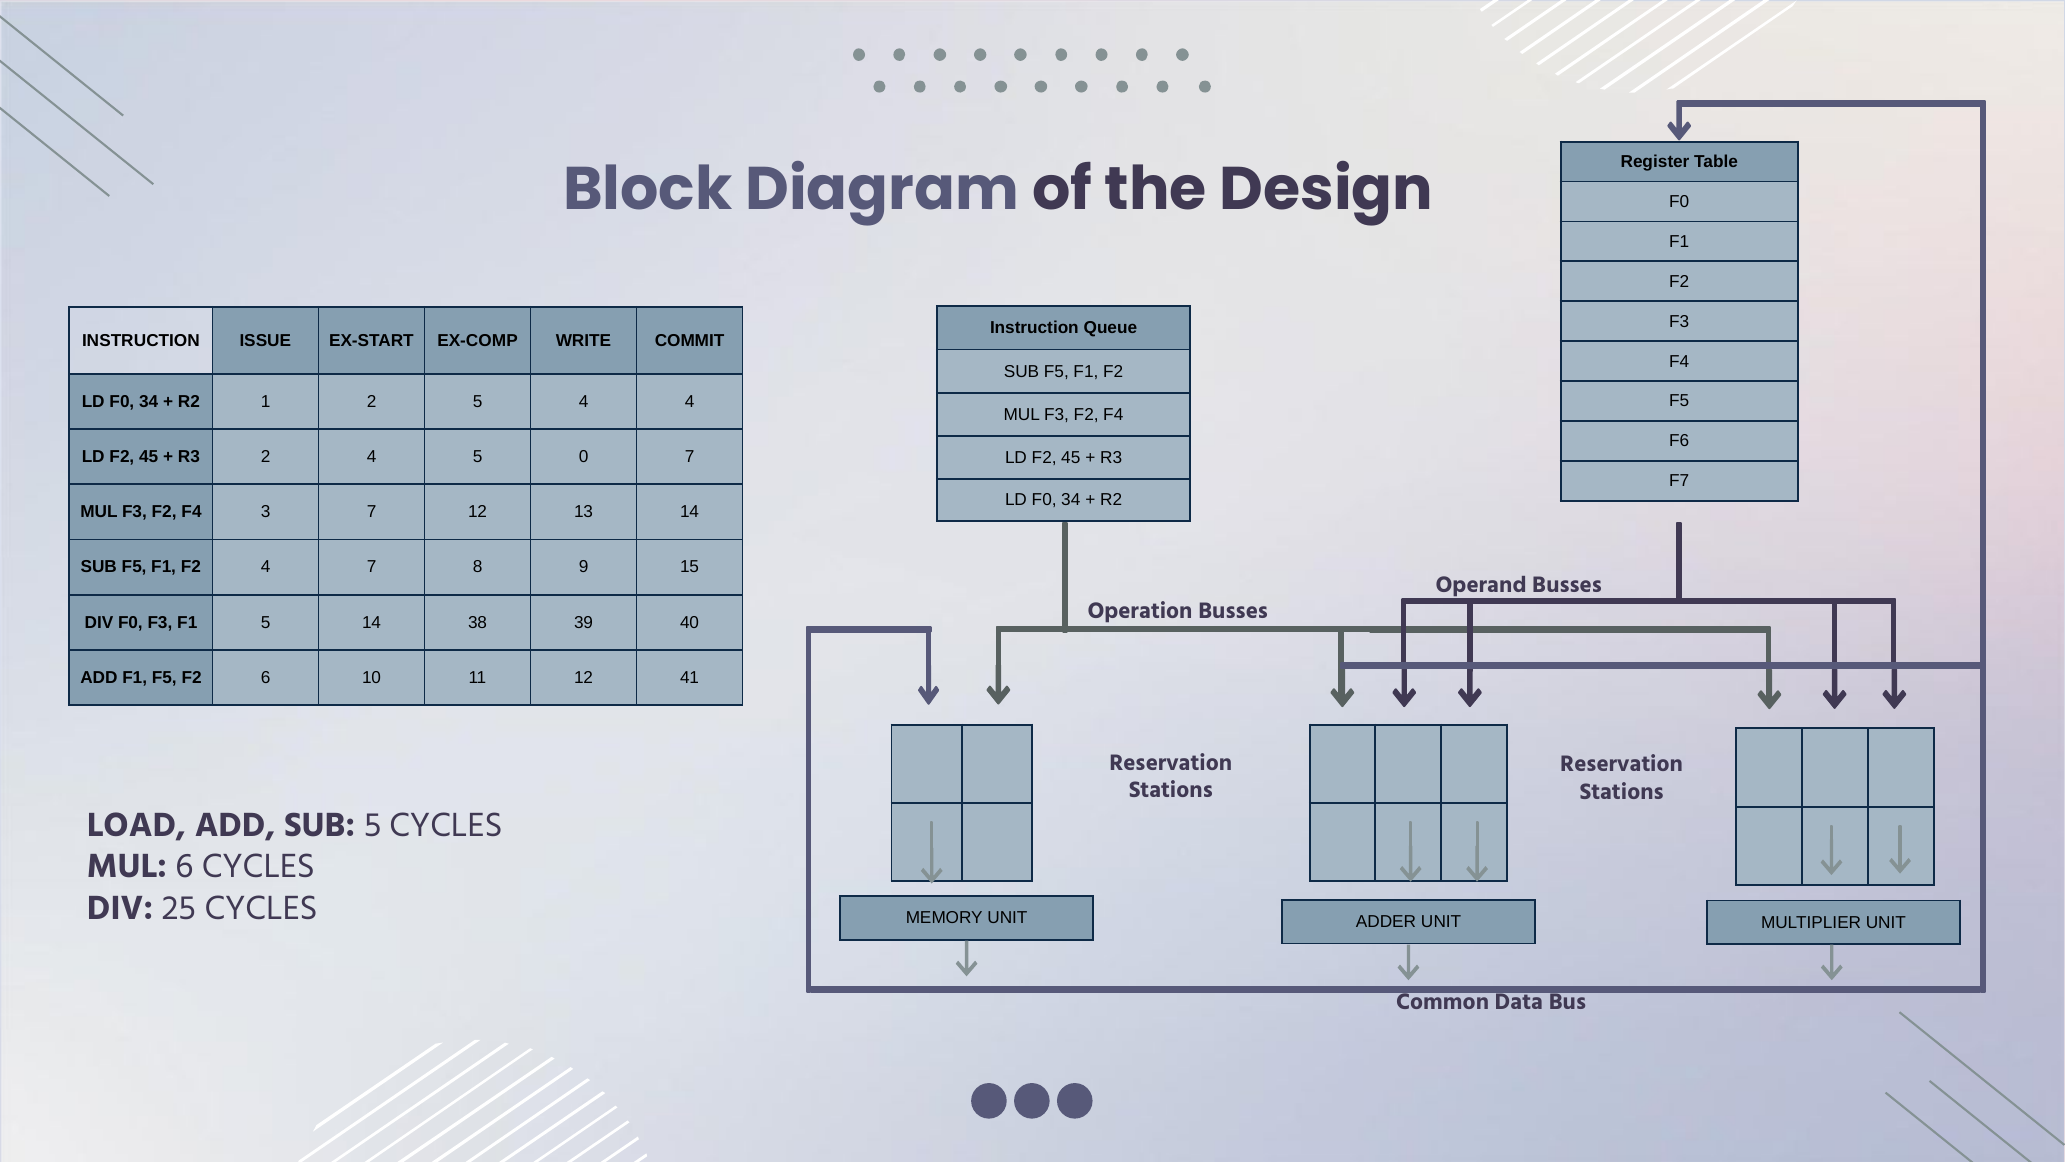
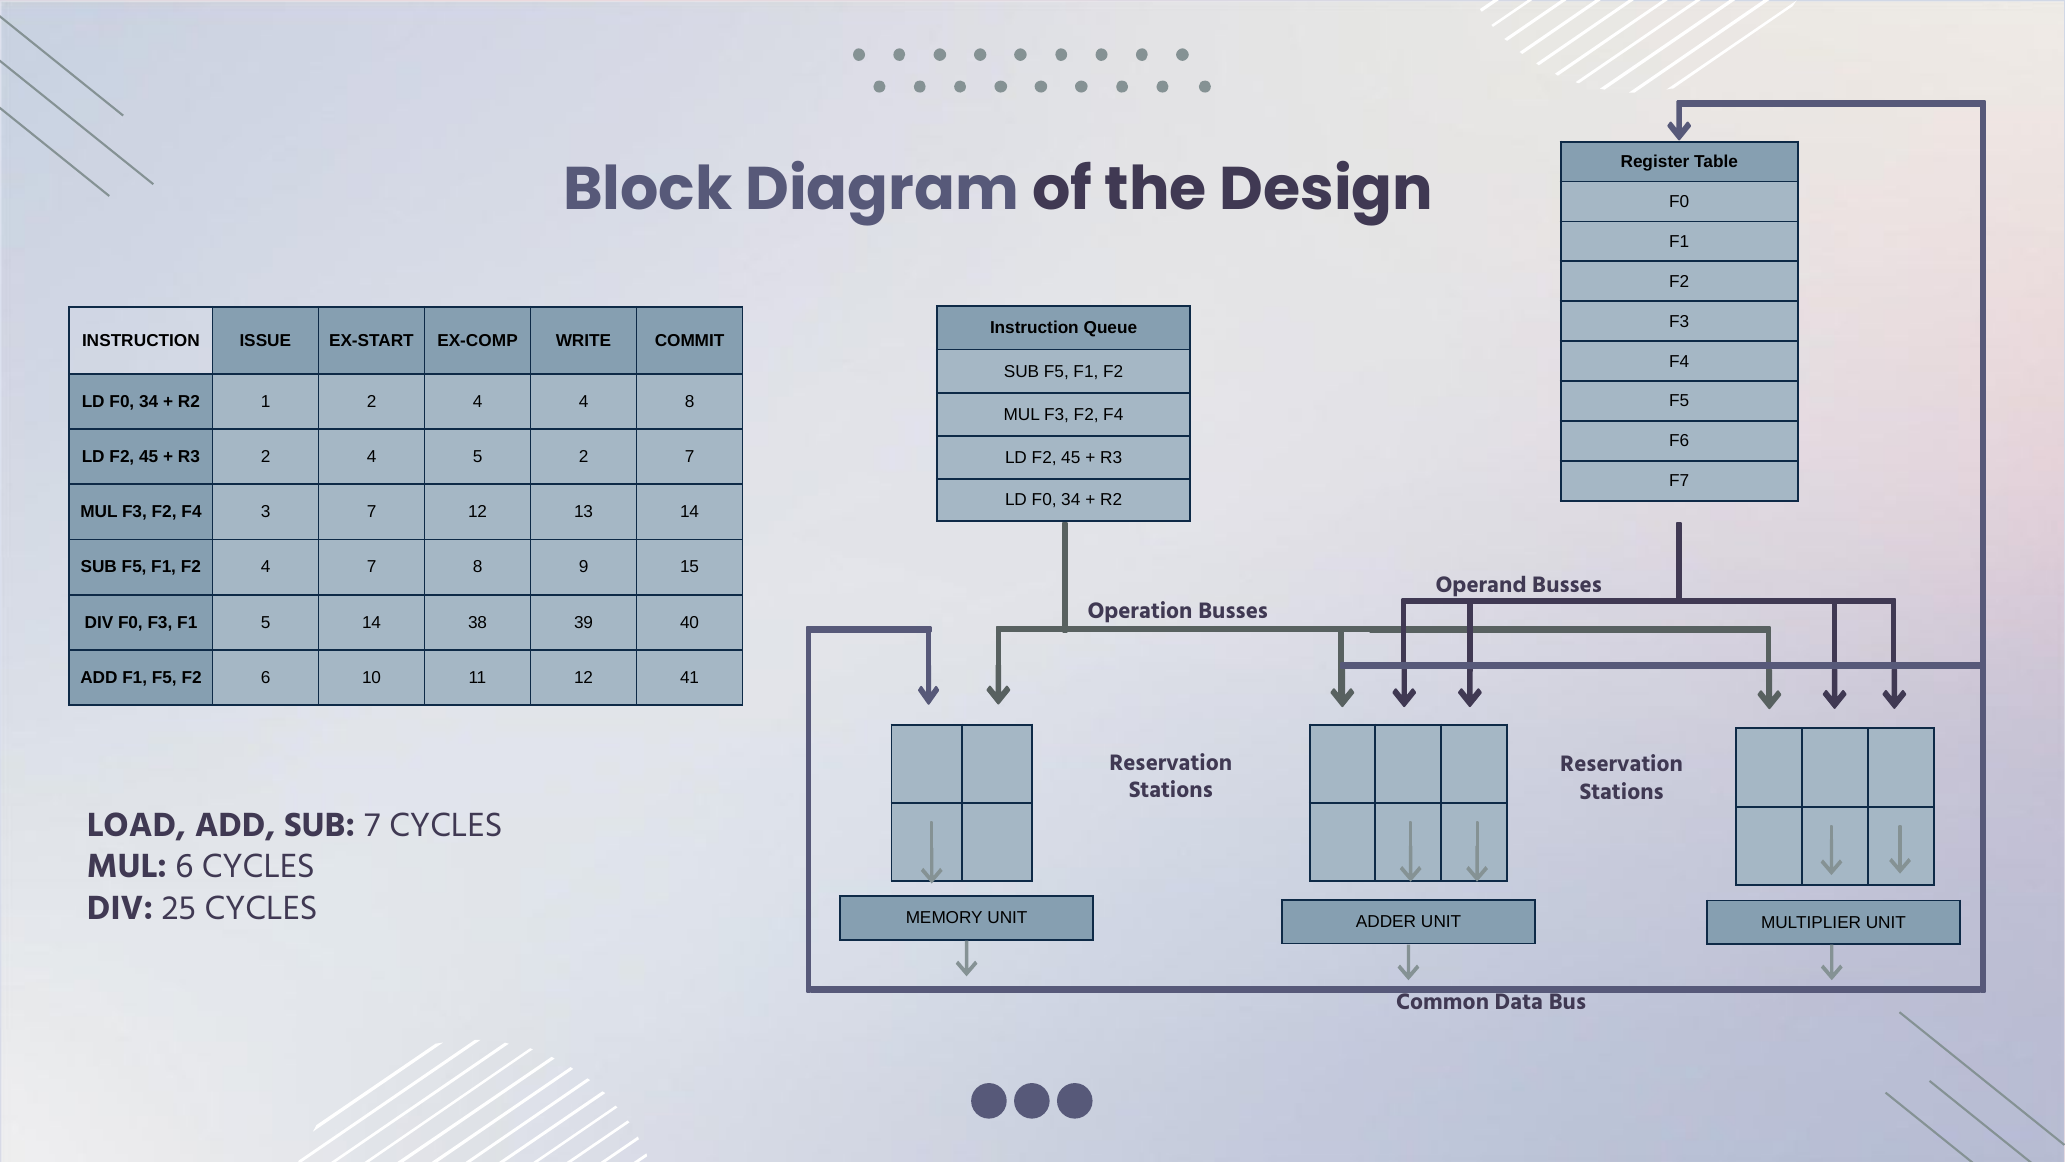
1 2 5: 5 -> 4
4 4: 4 -> 8
5 0: 0 -> 2
SUB 5: 5 -> 7
